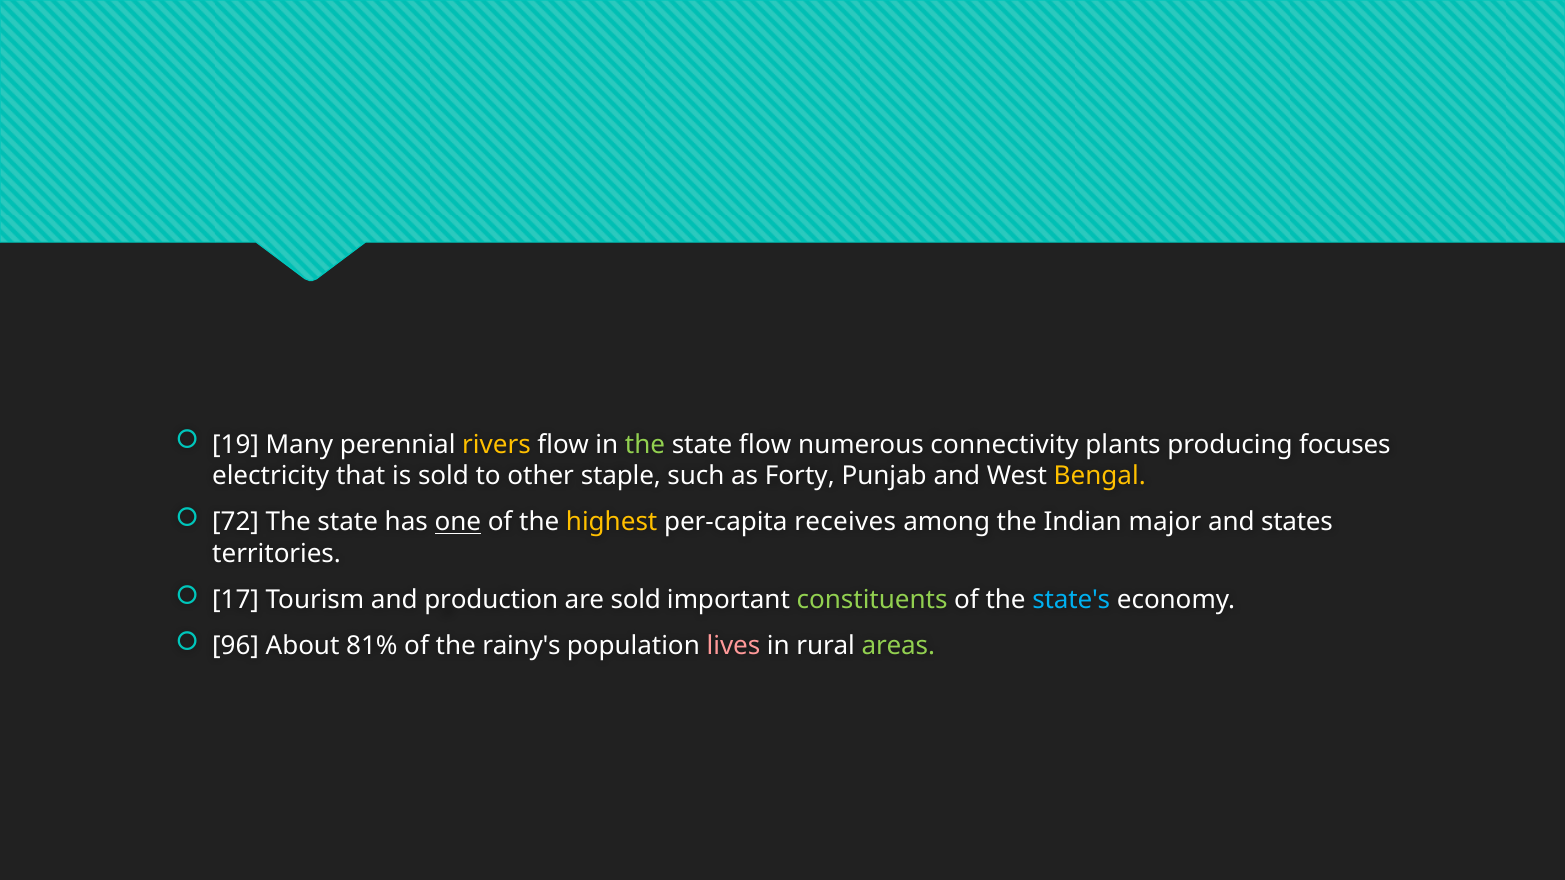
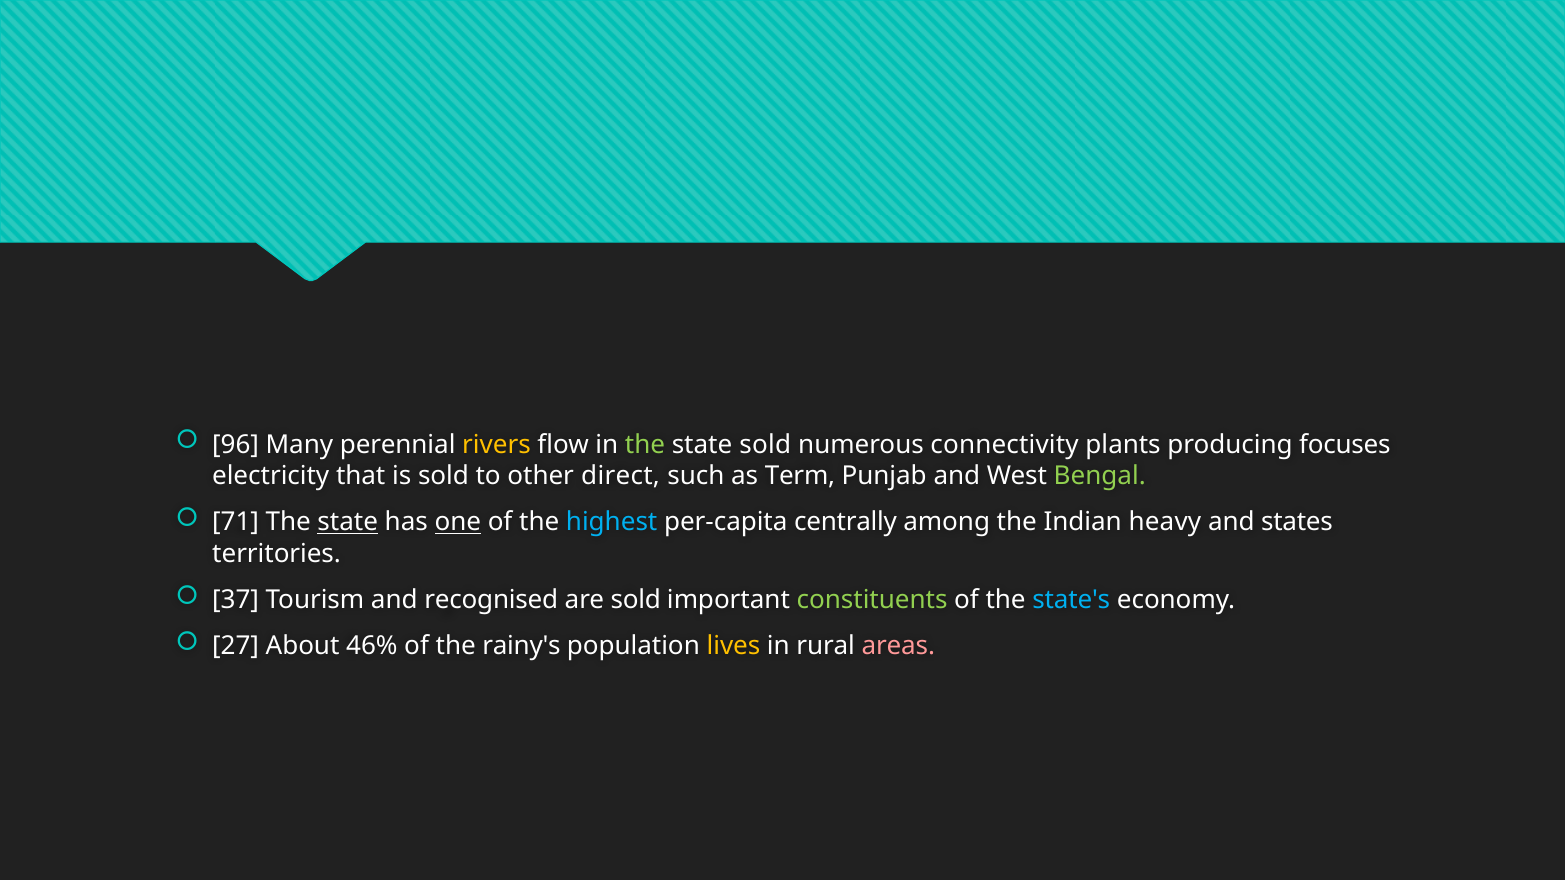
19: 19 -> 96
state flow: flow -> sold
staple: staple -> direct
Forty: Forty -> Term
Bengal colour: yellow -> light green
72: 72 -> 71
state at (348, 522) underline: none -> present
highest colour: yellow -> light blue
receives: receives -> centrally
major: major -> heavy
17: 17 -> 37
production: production -> recognised
96: 96 -> 27
81%: 81% -> 46%
lives colour: pink -> yellow
areas colour: light green -> pink
